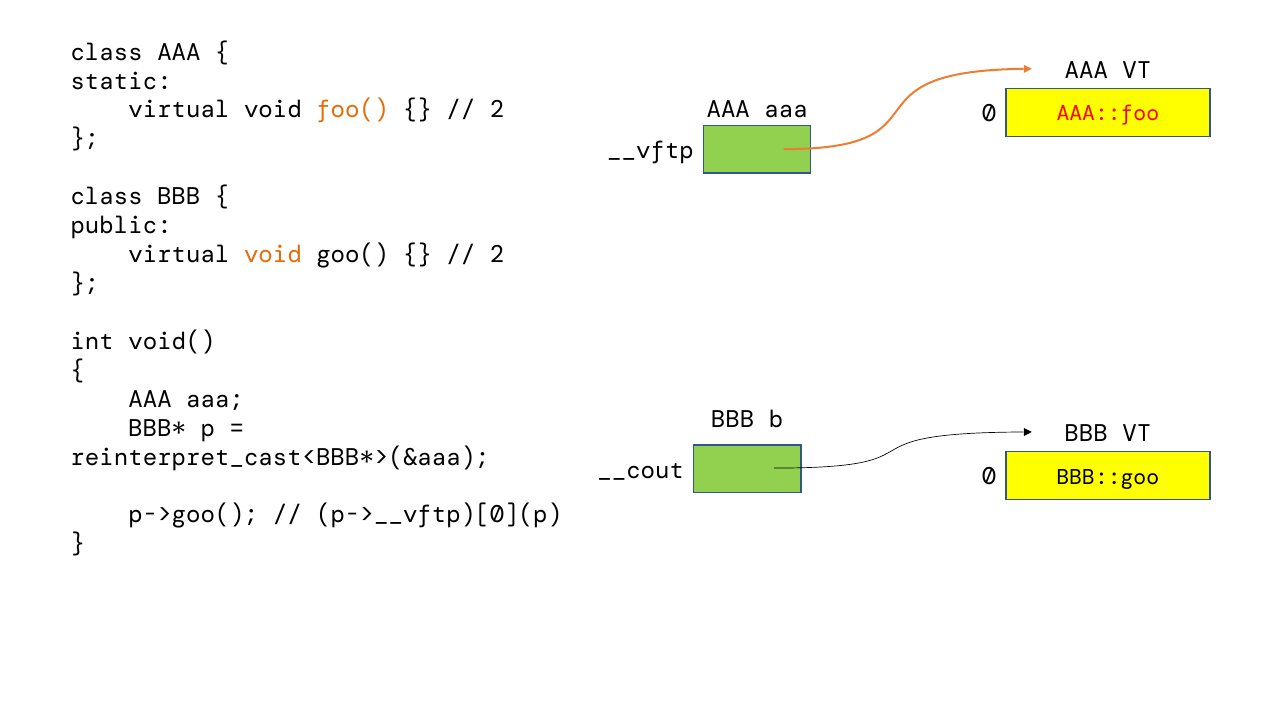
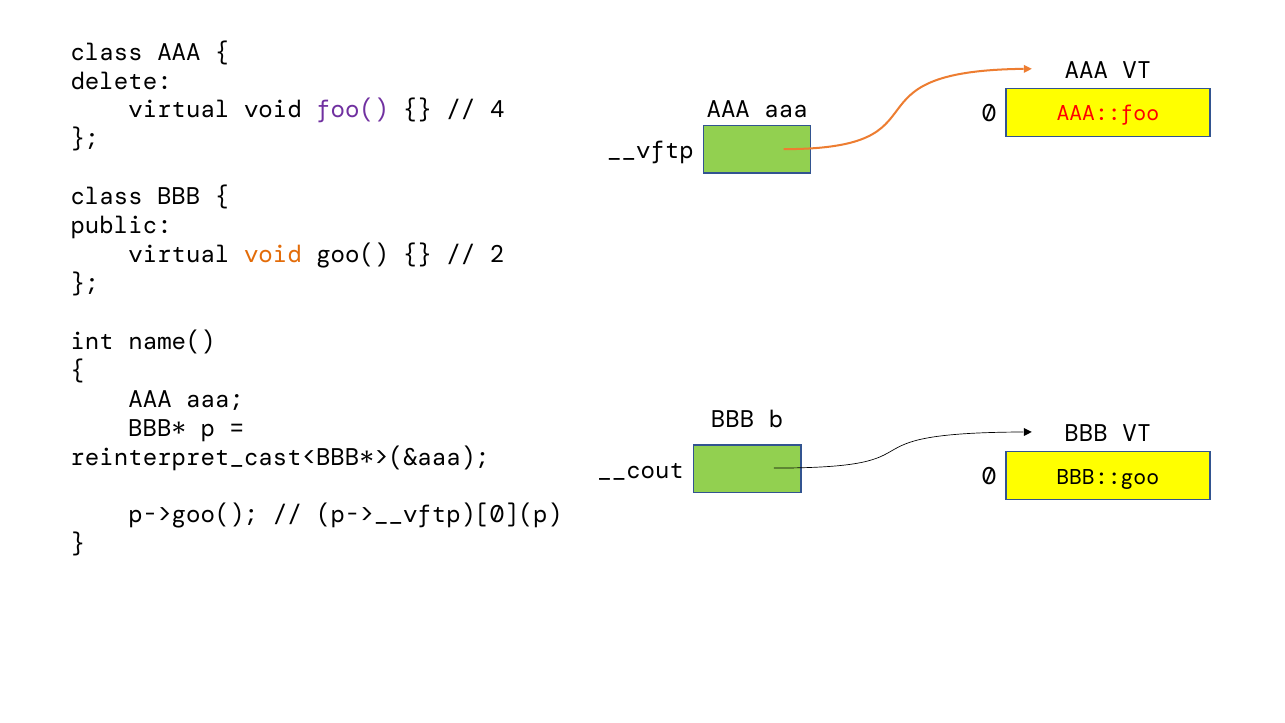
static: static -> delete
foo( colour: orange -> purple
2 at (497, 110): 2 -> 4
void(: void( -> name(
